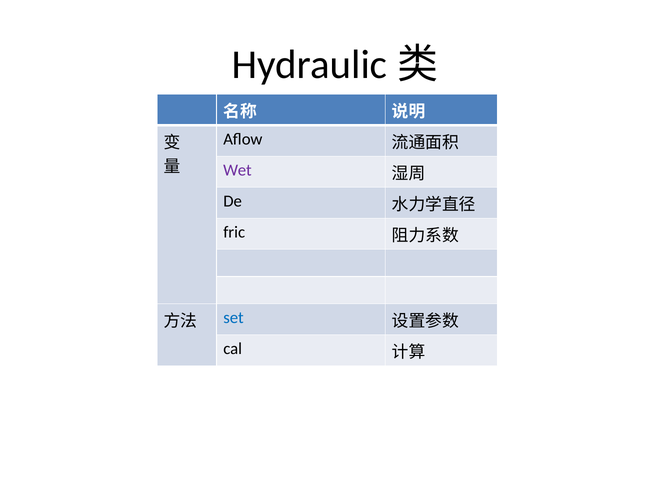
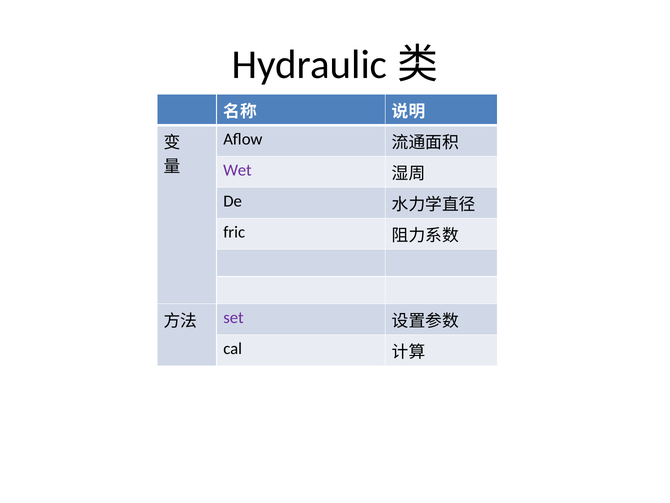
set colour: blue -> purple
